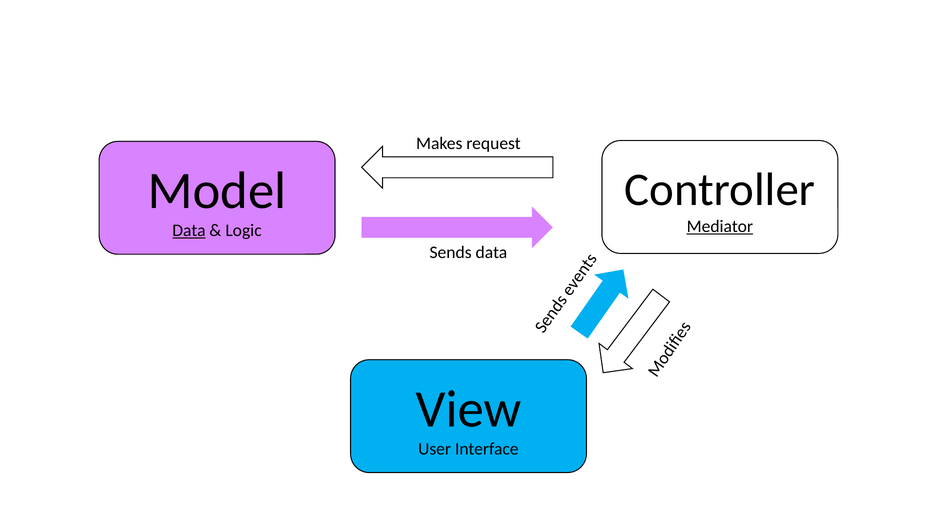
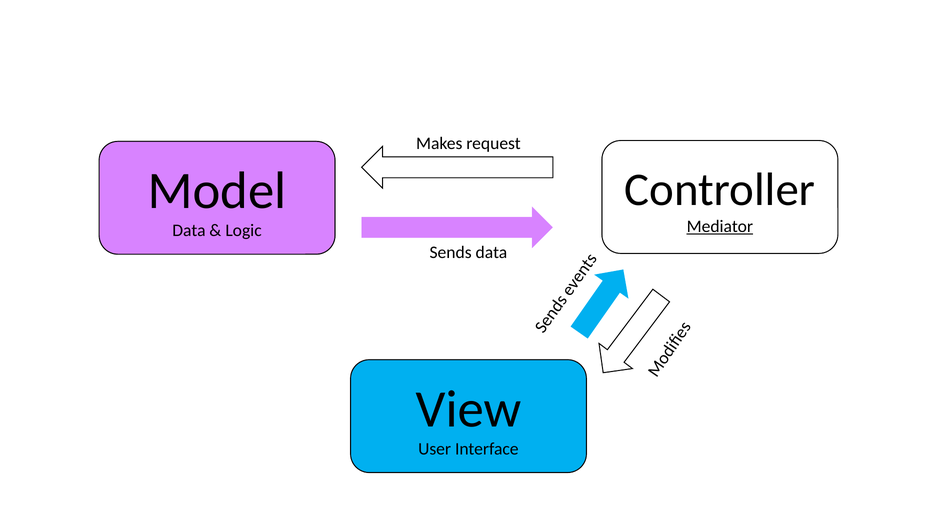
Data at (189, 231) underline: present -> none
